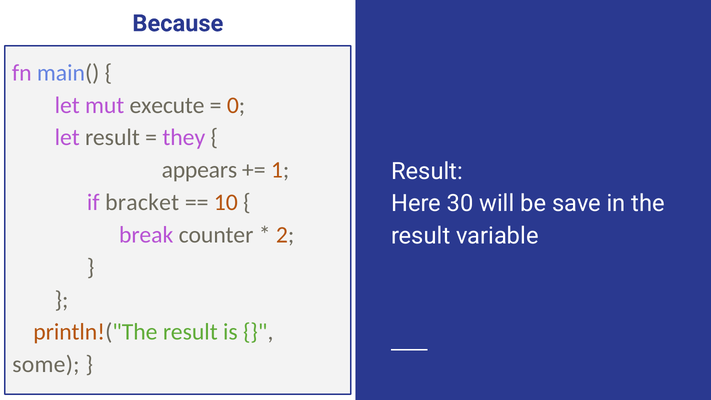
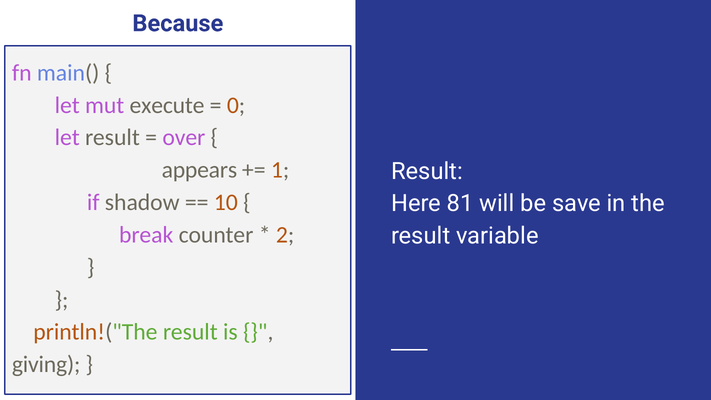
they: they -> over
bracket: bracket -> shadow
30: 30 -> 81
some: some -> giving
